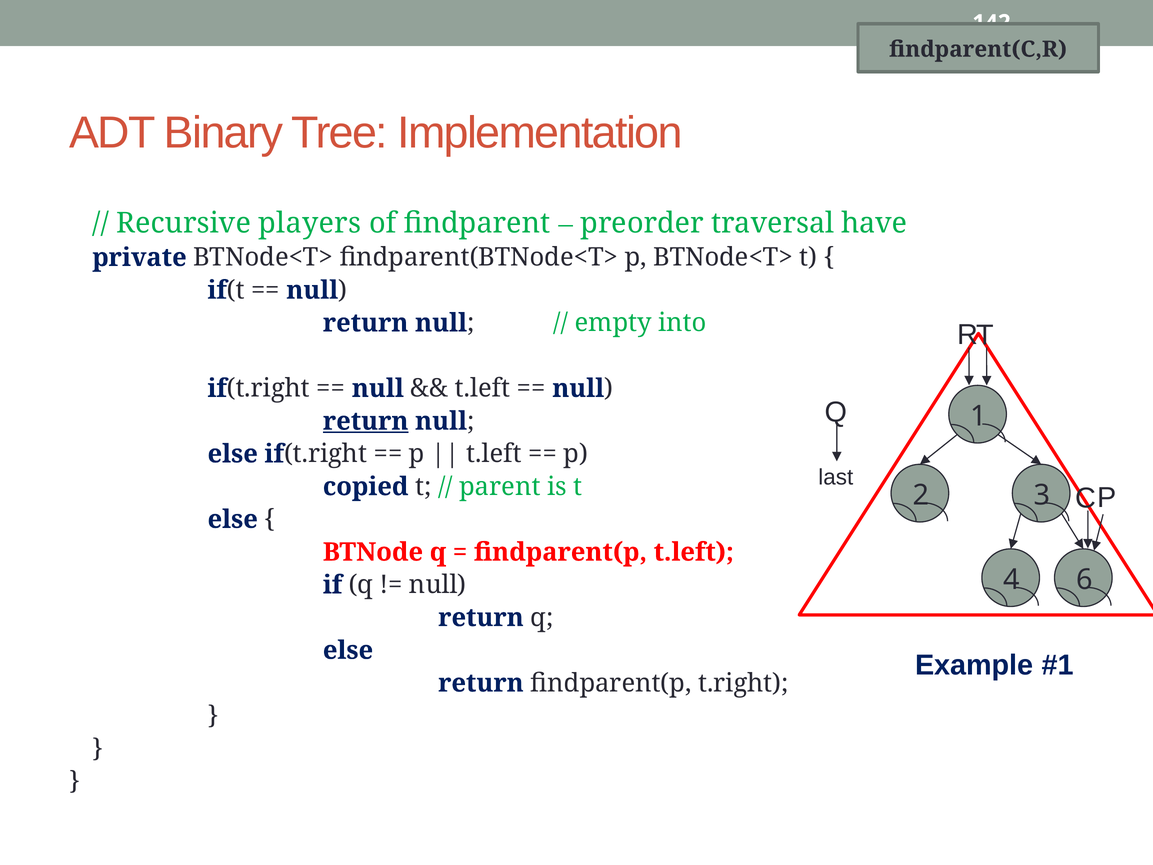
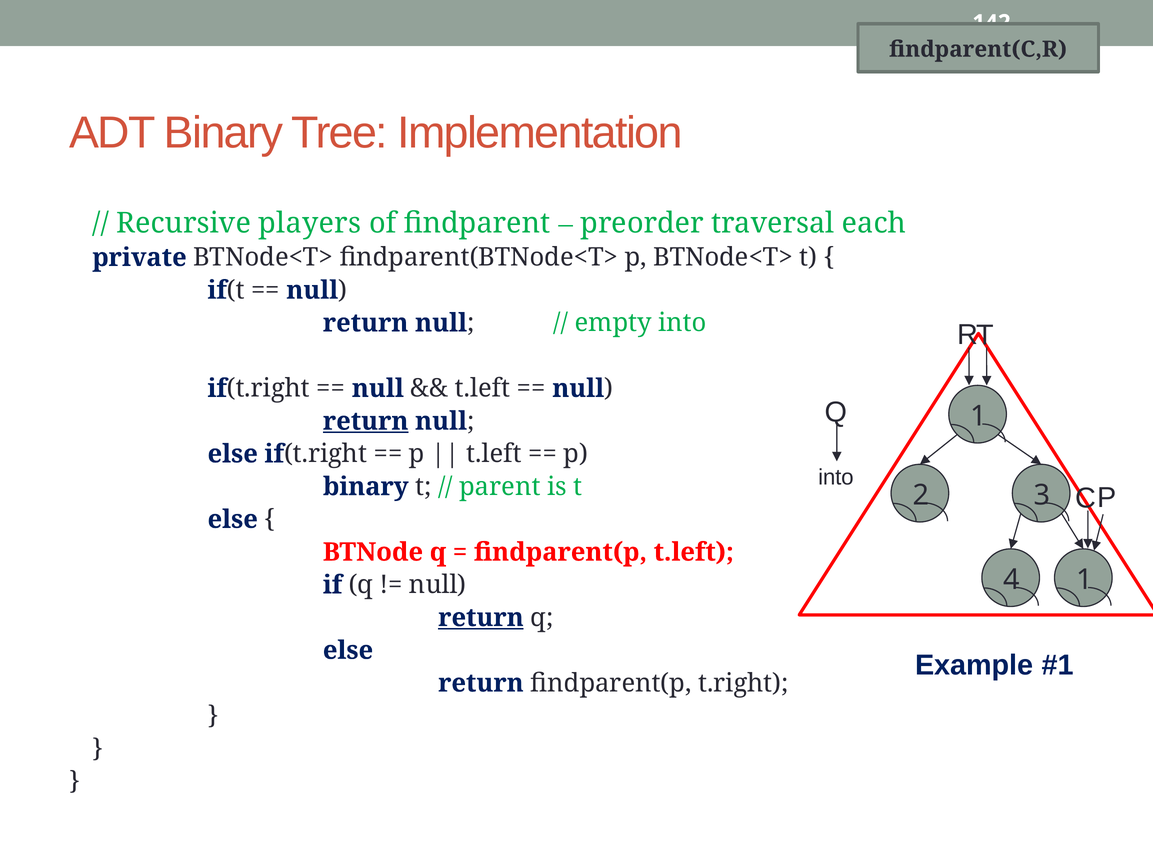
have: have -> each
last at (836, 477): last -> into
copied at (366, 487): copied -> binary
4 6: 6 -> 1
return at (481, 617) underline: none -> present
